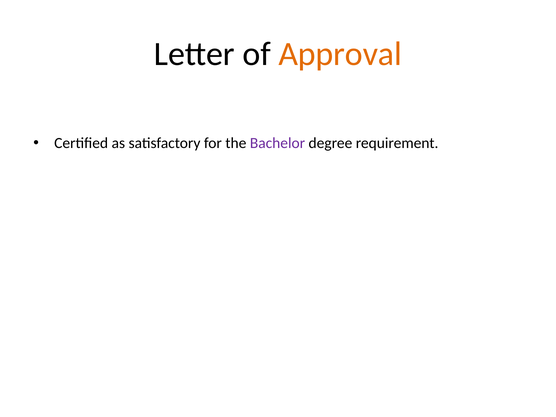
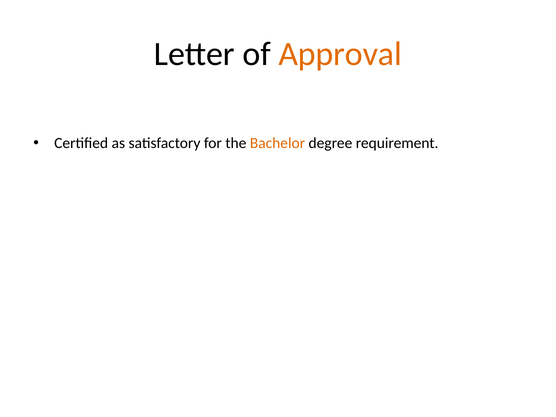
Bachelor colour: purple -> orange
